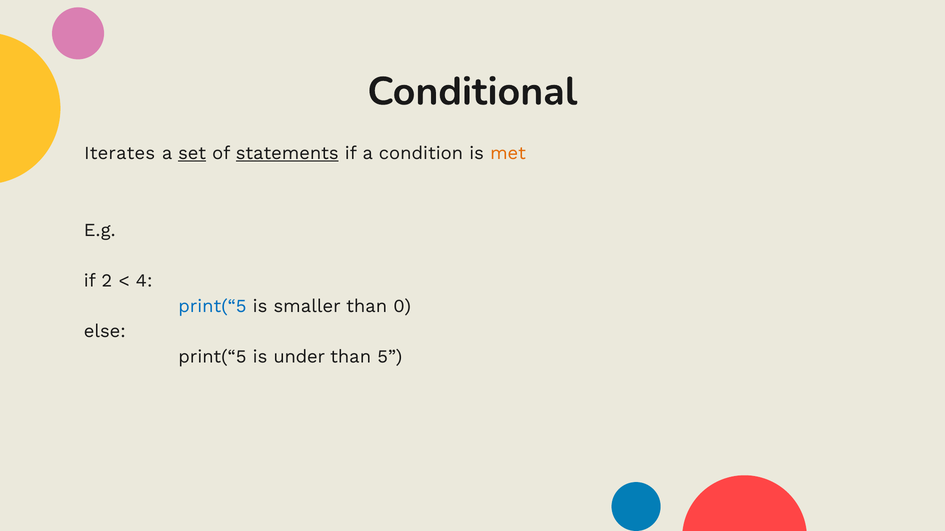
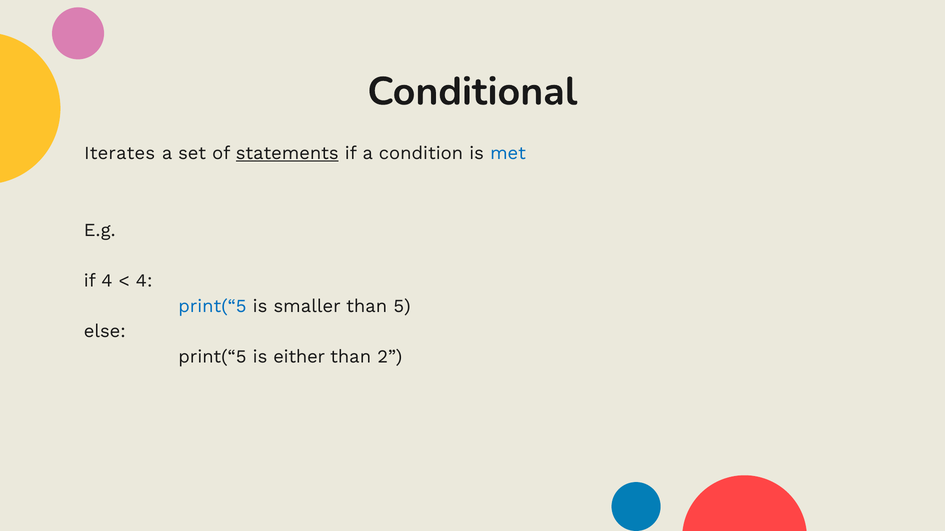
set underline: present -> none
met colour: orange -> blue
if 2: 2 -> 4
0: 0 -> 5
under: under -> either
5: 5 -> 2
